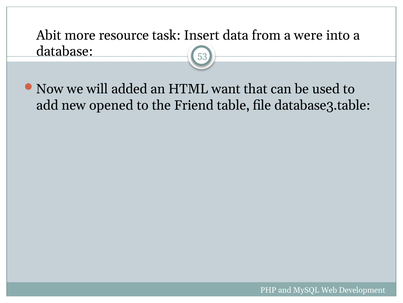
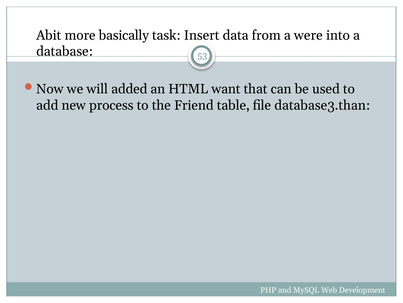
resource: resource -> basically
opened: opened -> process
database3.table: database3.table -> database3.than
